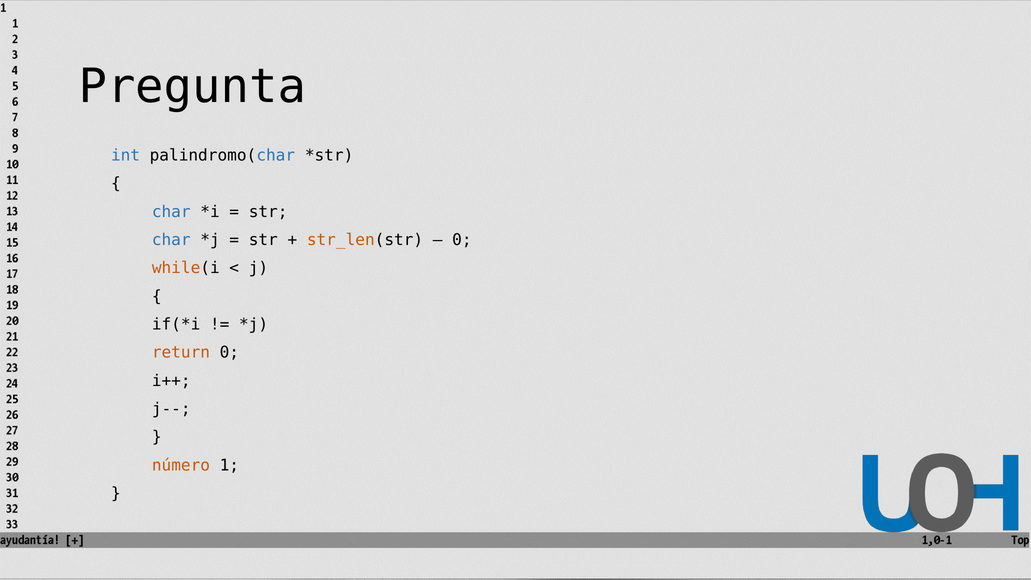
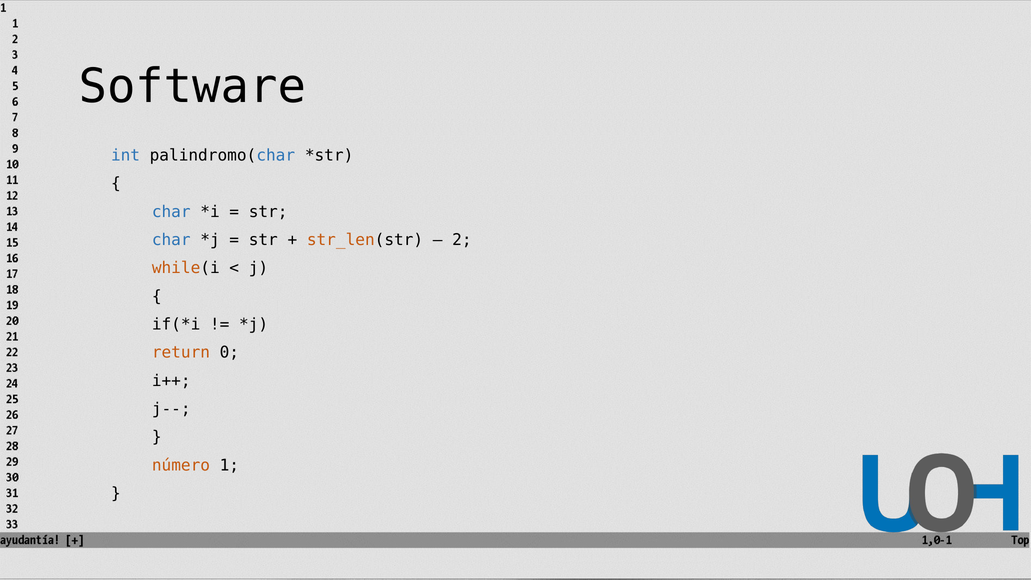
Pregunta: Pregunta -> Software
0 at (462, 240): 0 -> 2
